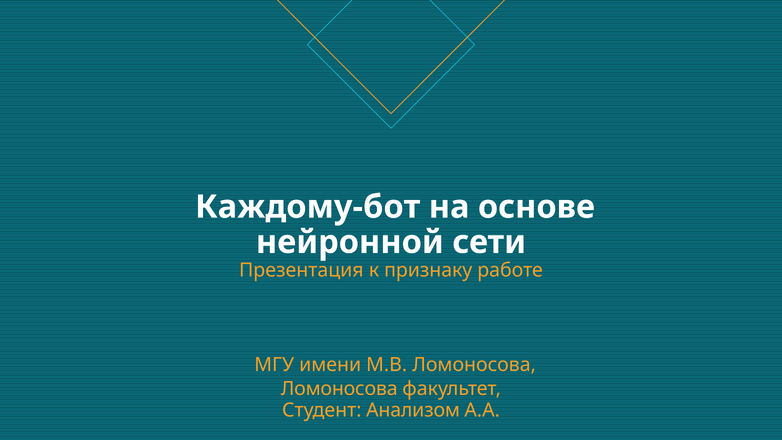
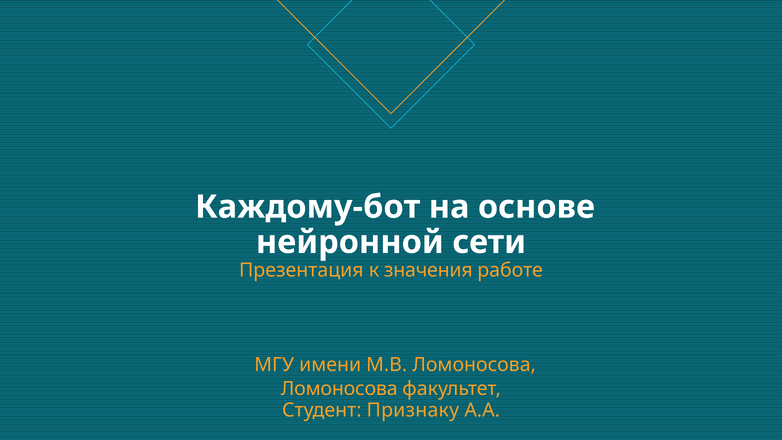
признаку: признаку -> значения
Анализом: Анализом -> Признаку
